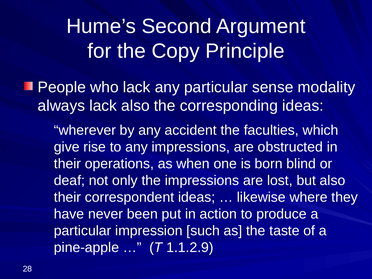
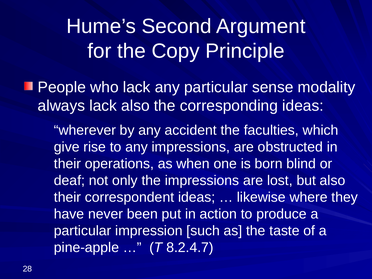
1.1.2.9: 1.1.2.9 -> 8.2.4.7
